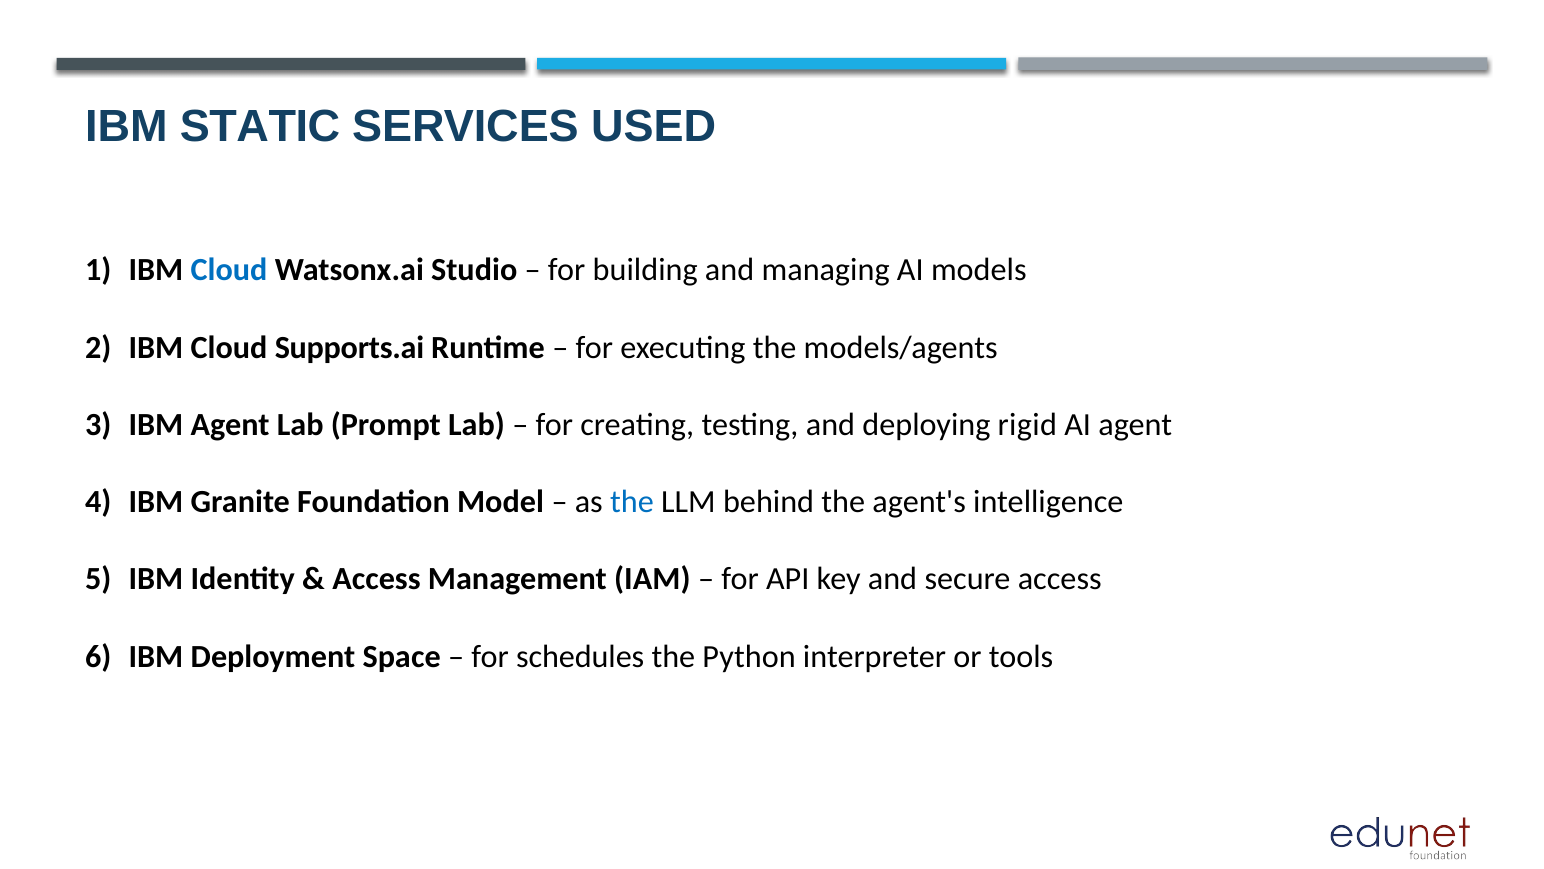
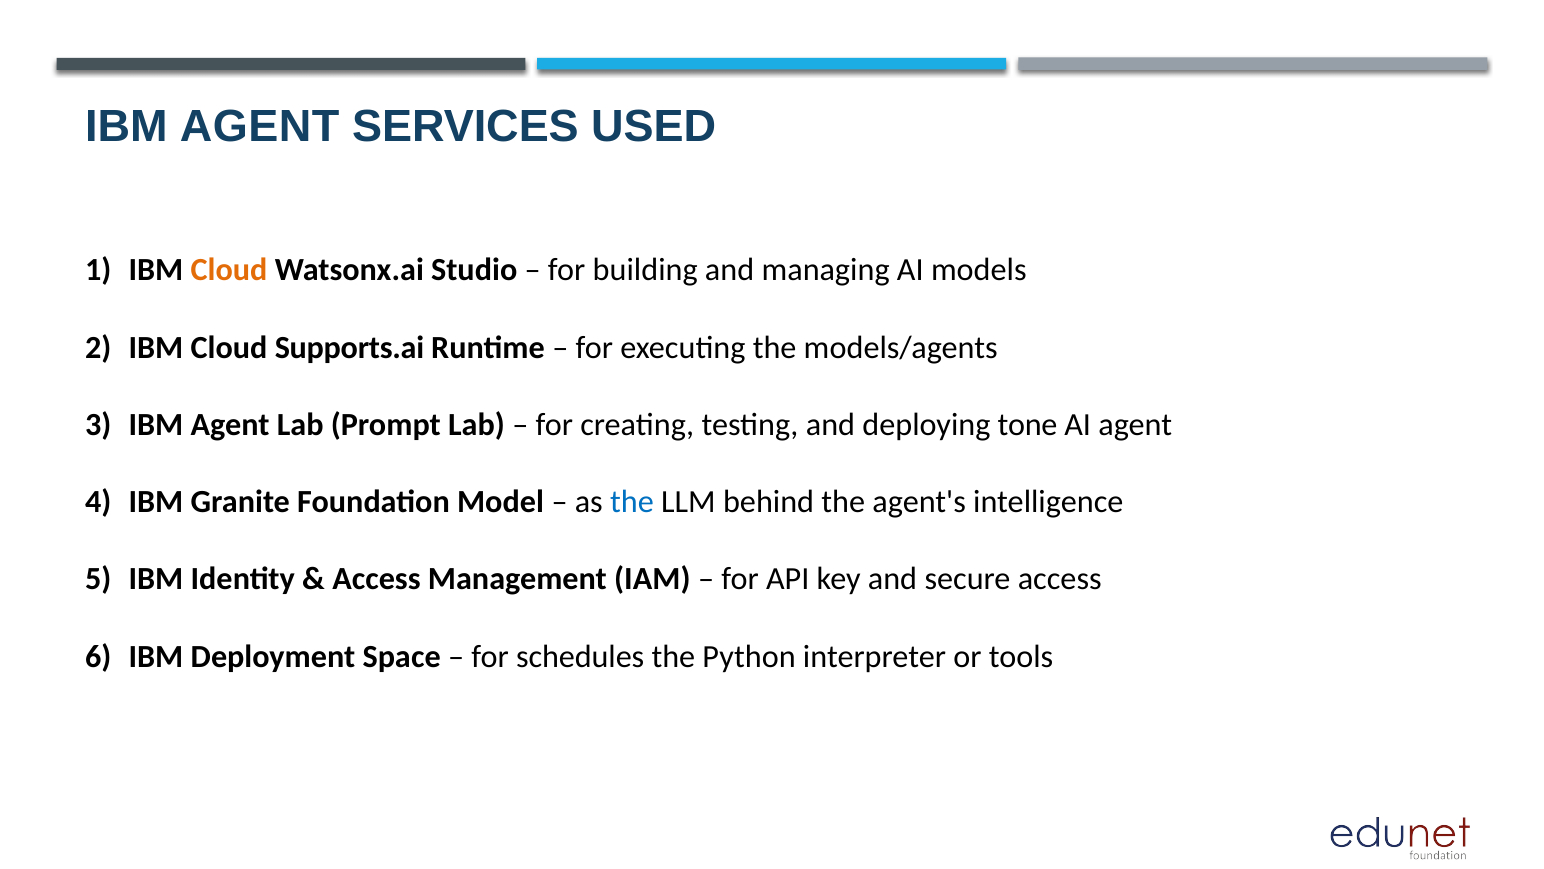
STATIC at (260, 126): STATIC -> AGENT
Cloud at (229, 270) colour: blue -> orange
rigid: rigid -> tone
